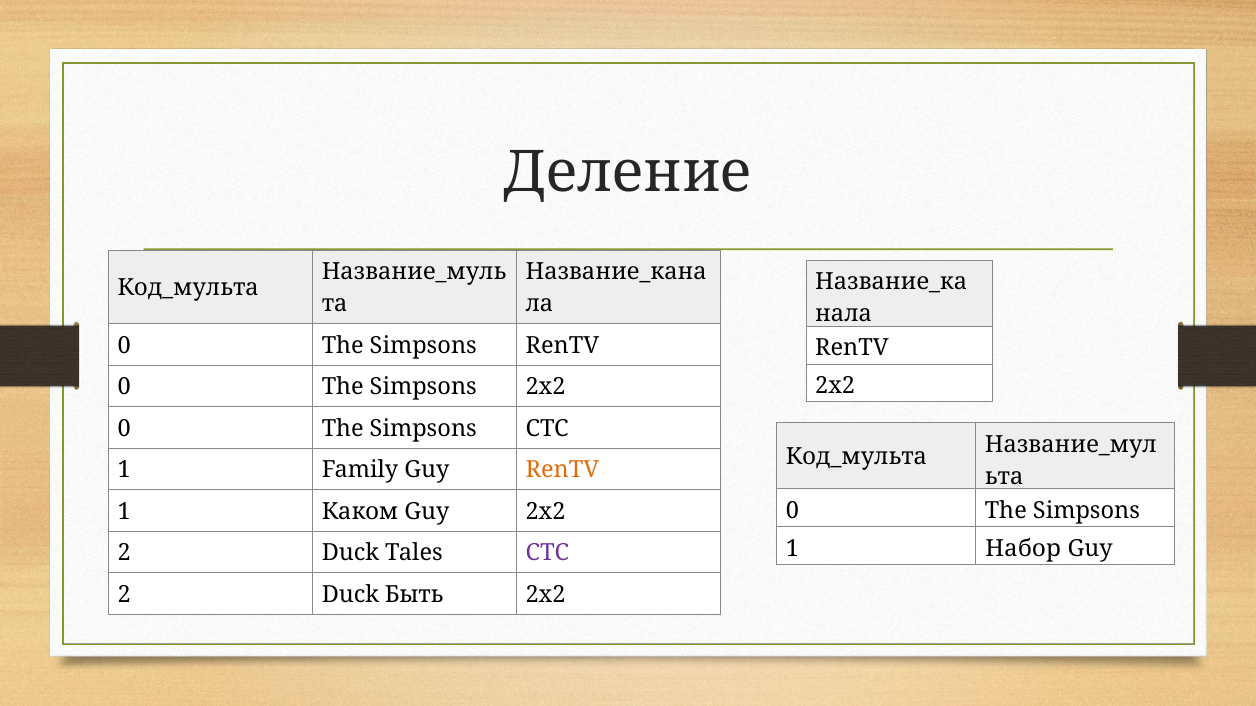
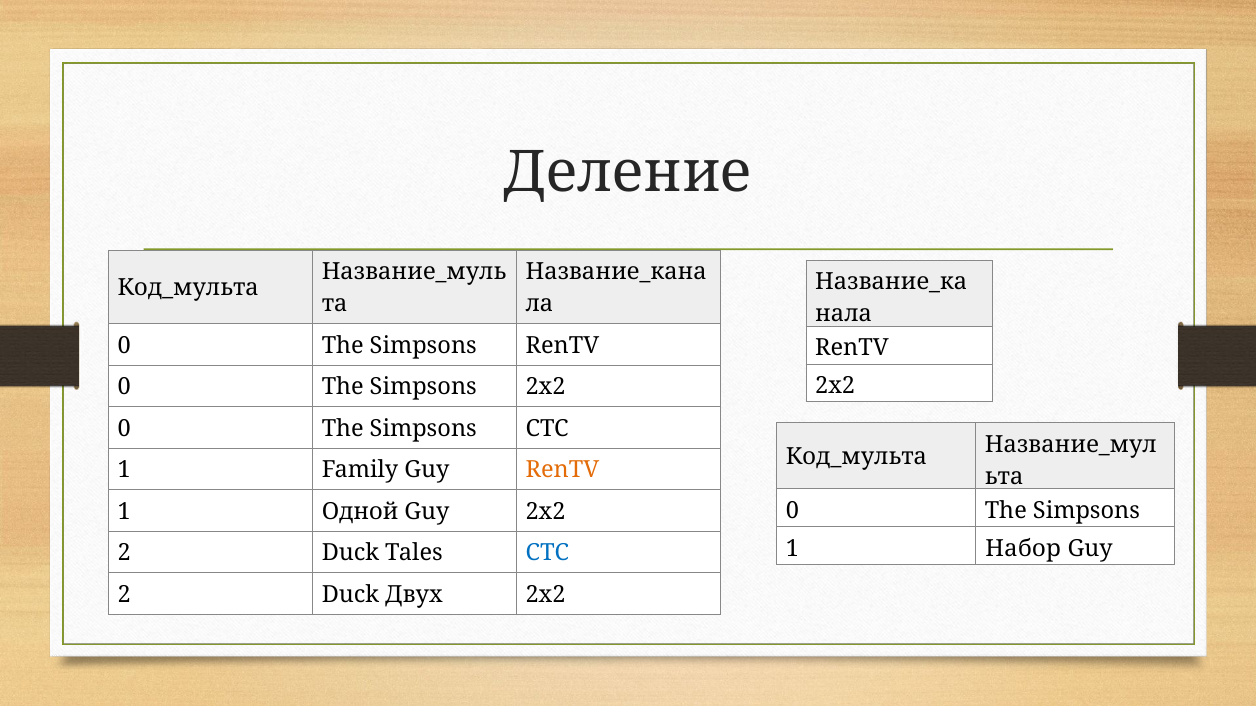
Каком: Каком -> Одной
СТС colour: purple -> blue
Быть: Быть -> Двух
